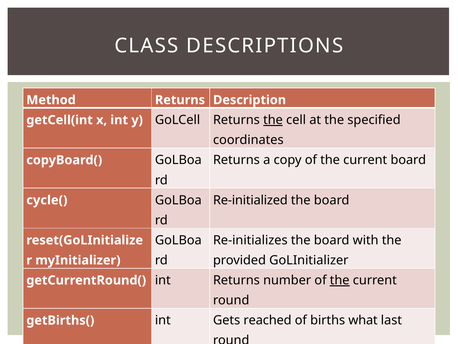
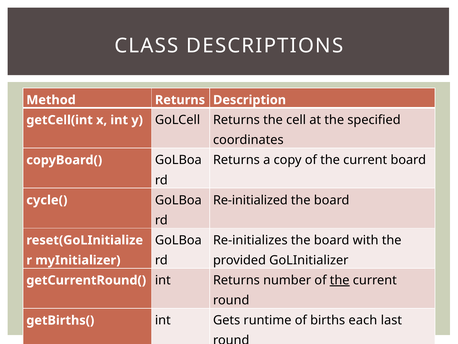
the at (273, 120) underline: present -> none
reached: reached -> runtime
what: what -> each
